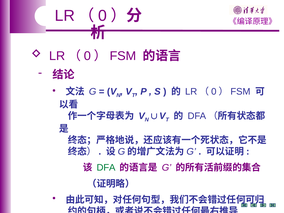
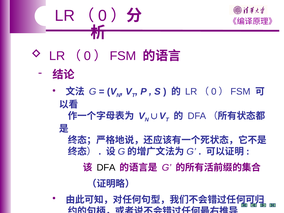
DFA colour: green -> black
